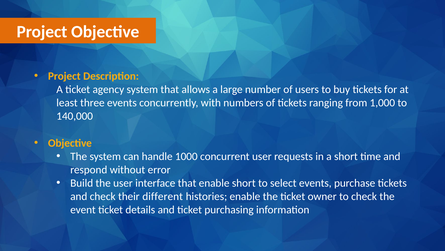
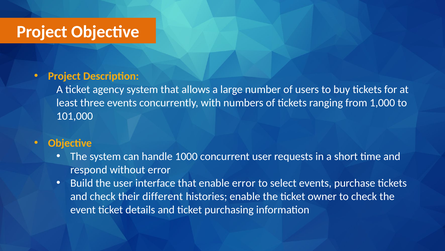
140,000: 140,000 -> 101,000
enable short: short -> error
